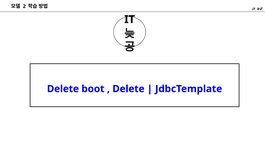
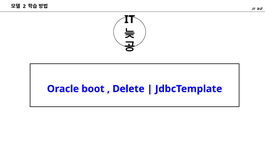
Delete at (63, 89): Delete -> Oracle
